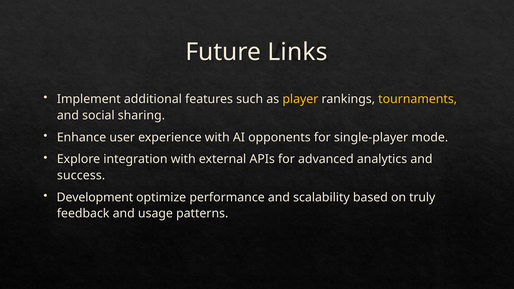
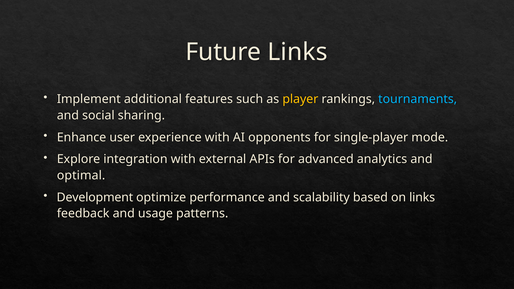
tournaments colour: yellow -> light blue
success: success -> optimal
on truly: truly -> links
